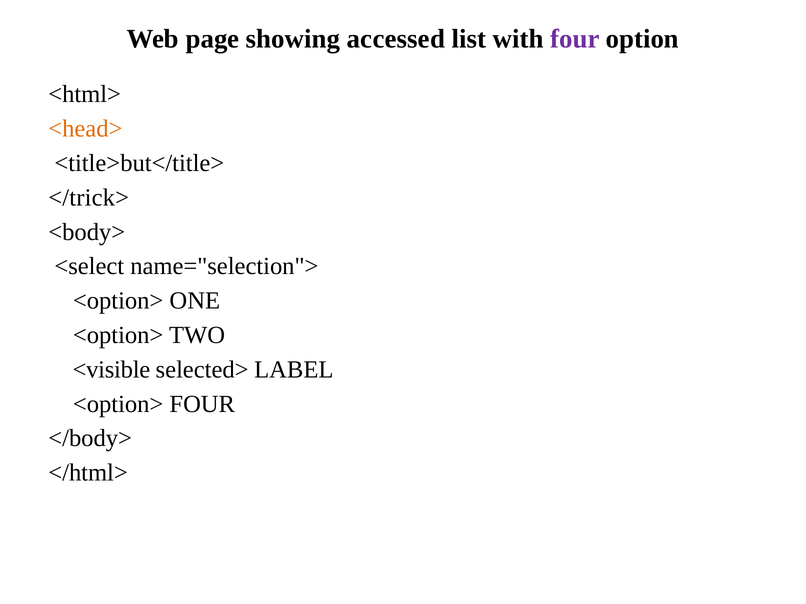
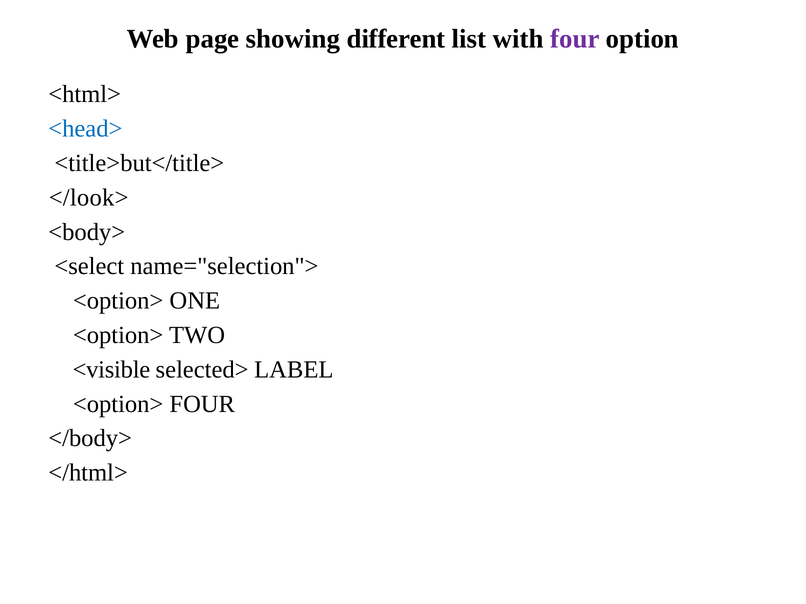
accessed: accessed -> different
<head> colour: orange -> blue
</trick>: </trick> -> </look>
